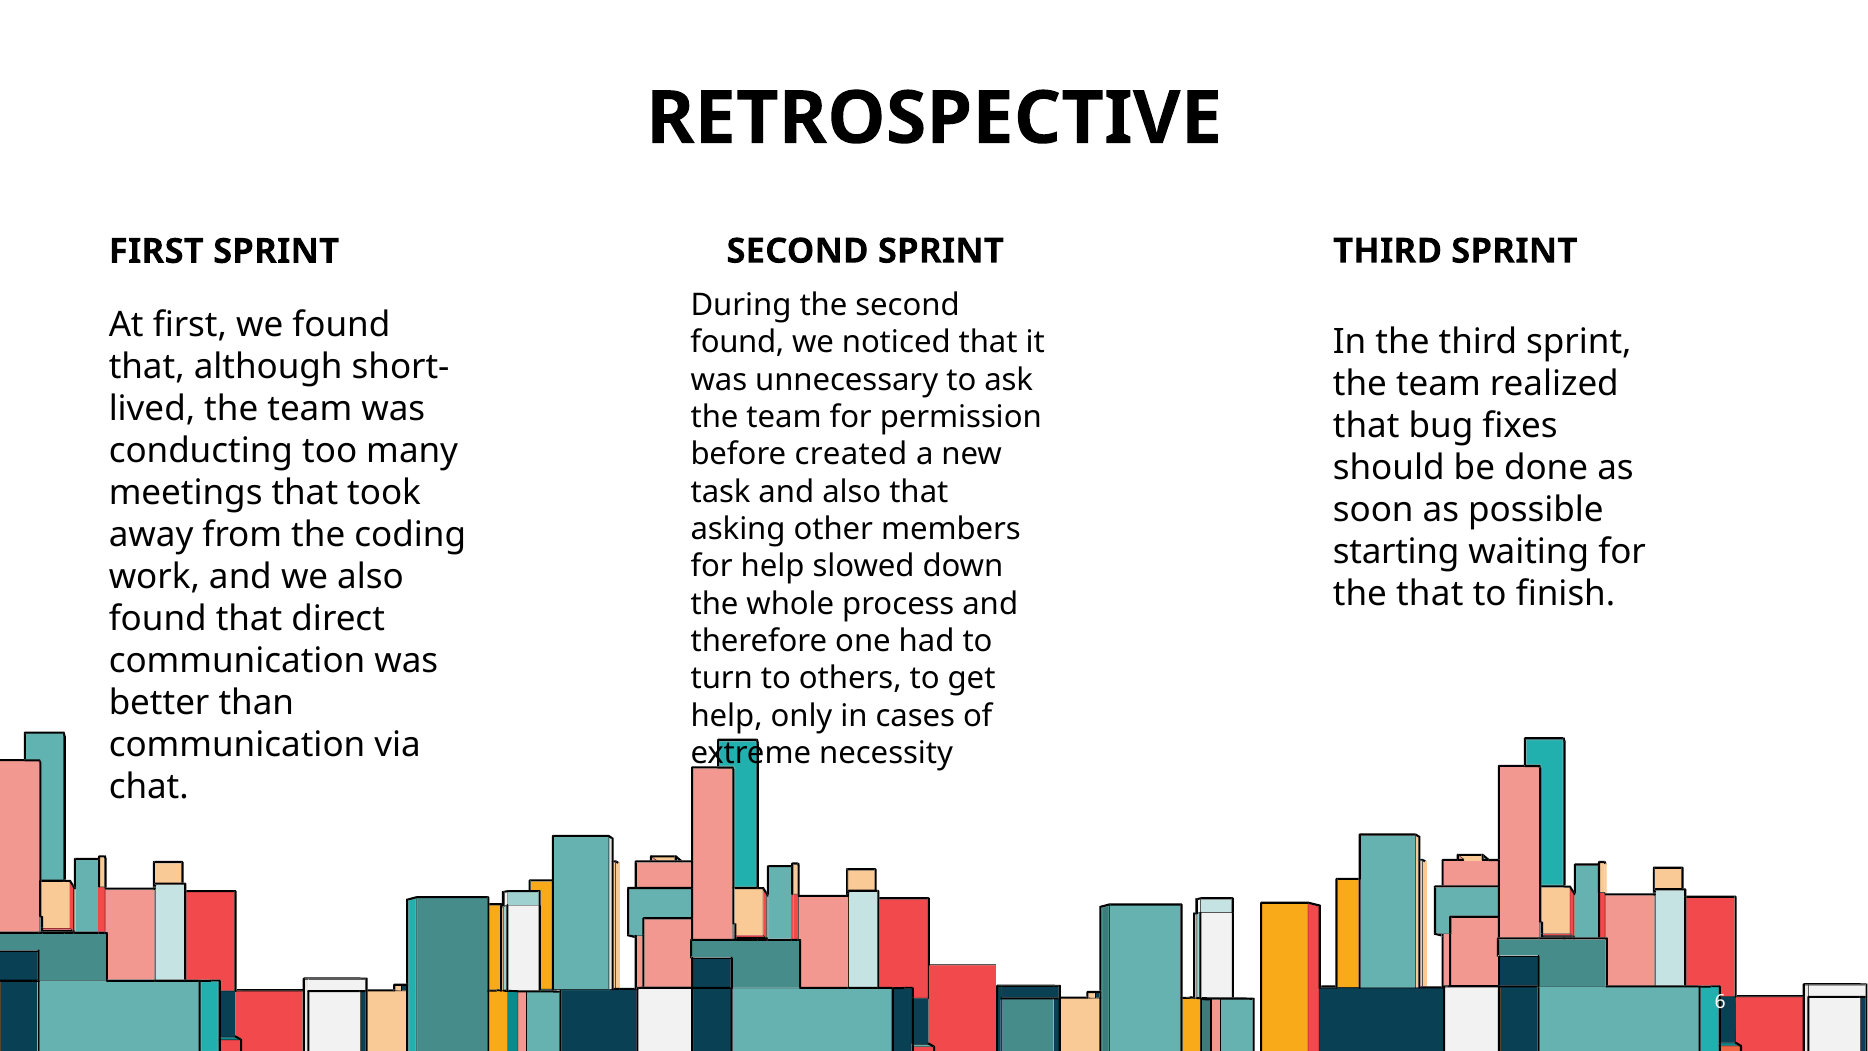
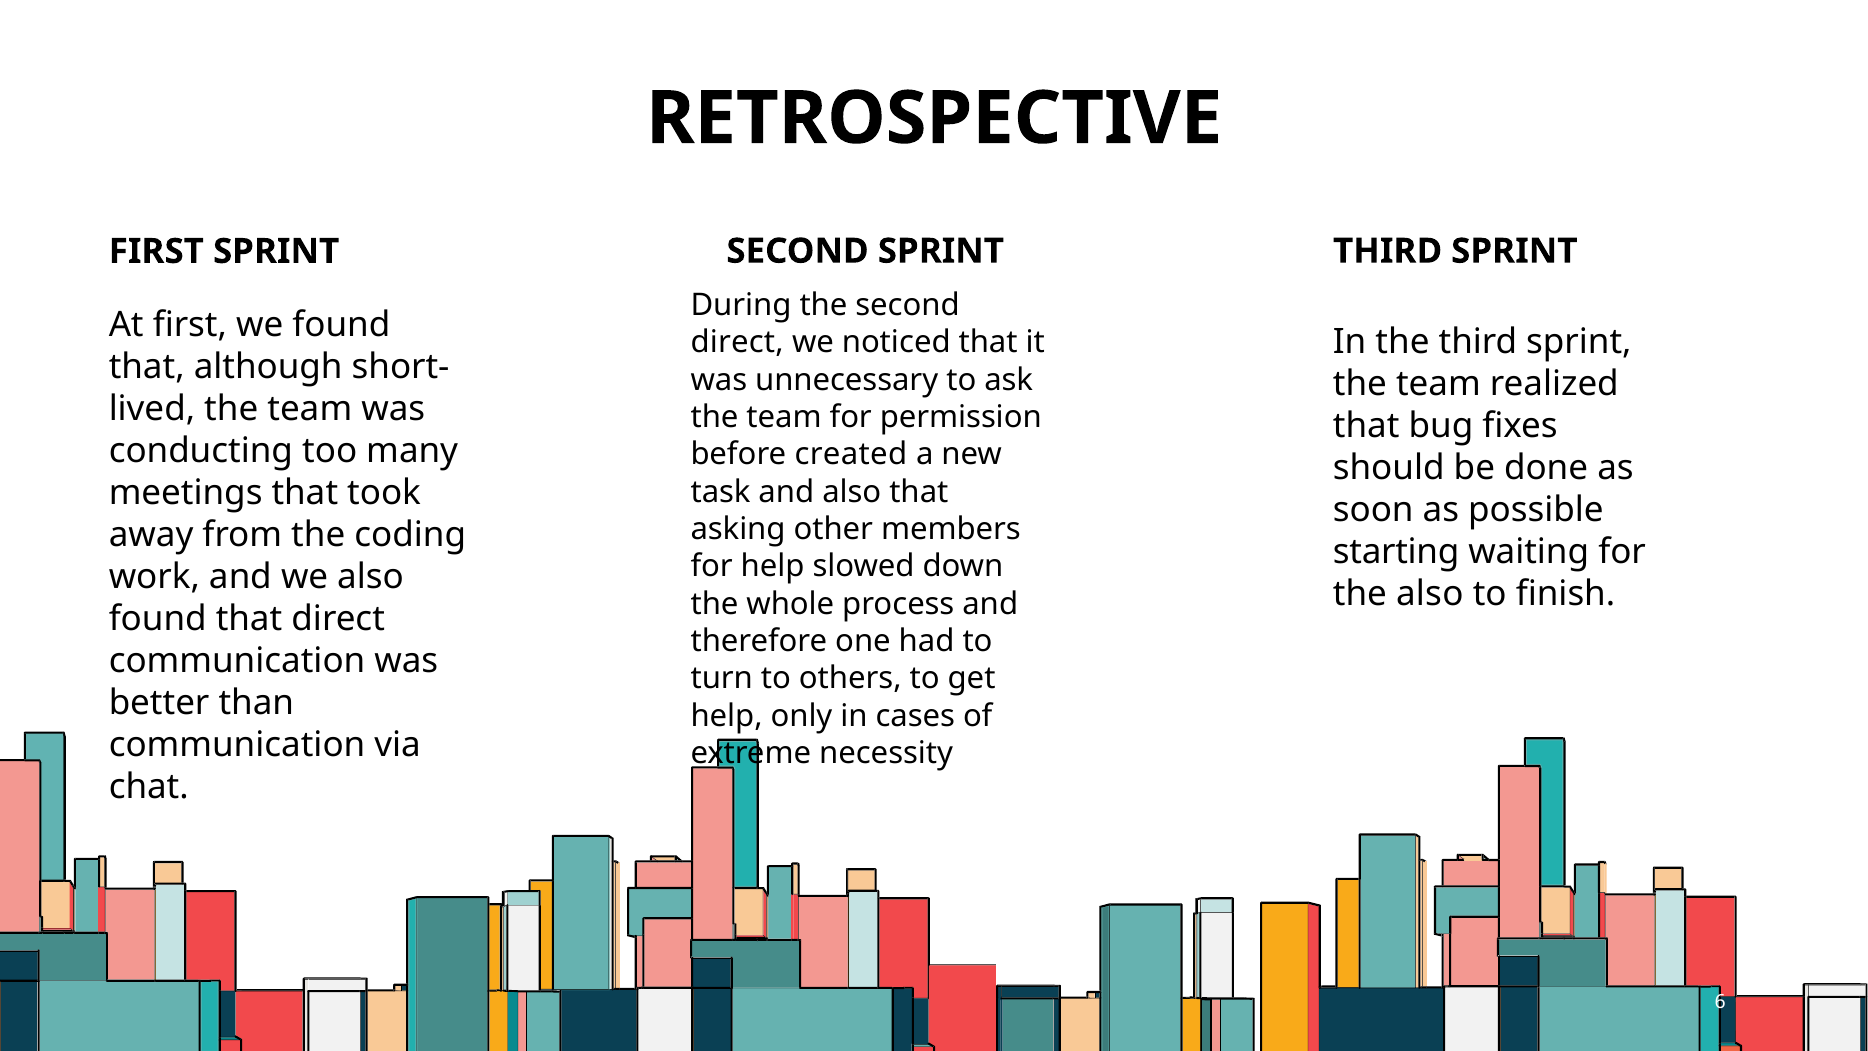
found at (737, 342): found -> direct
the that: that -> also
